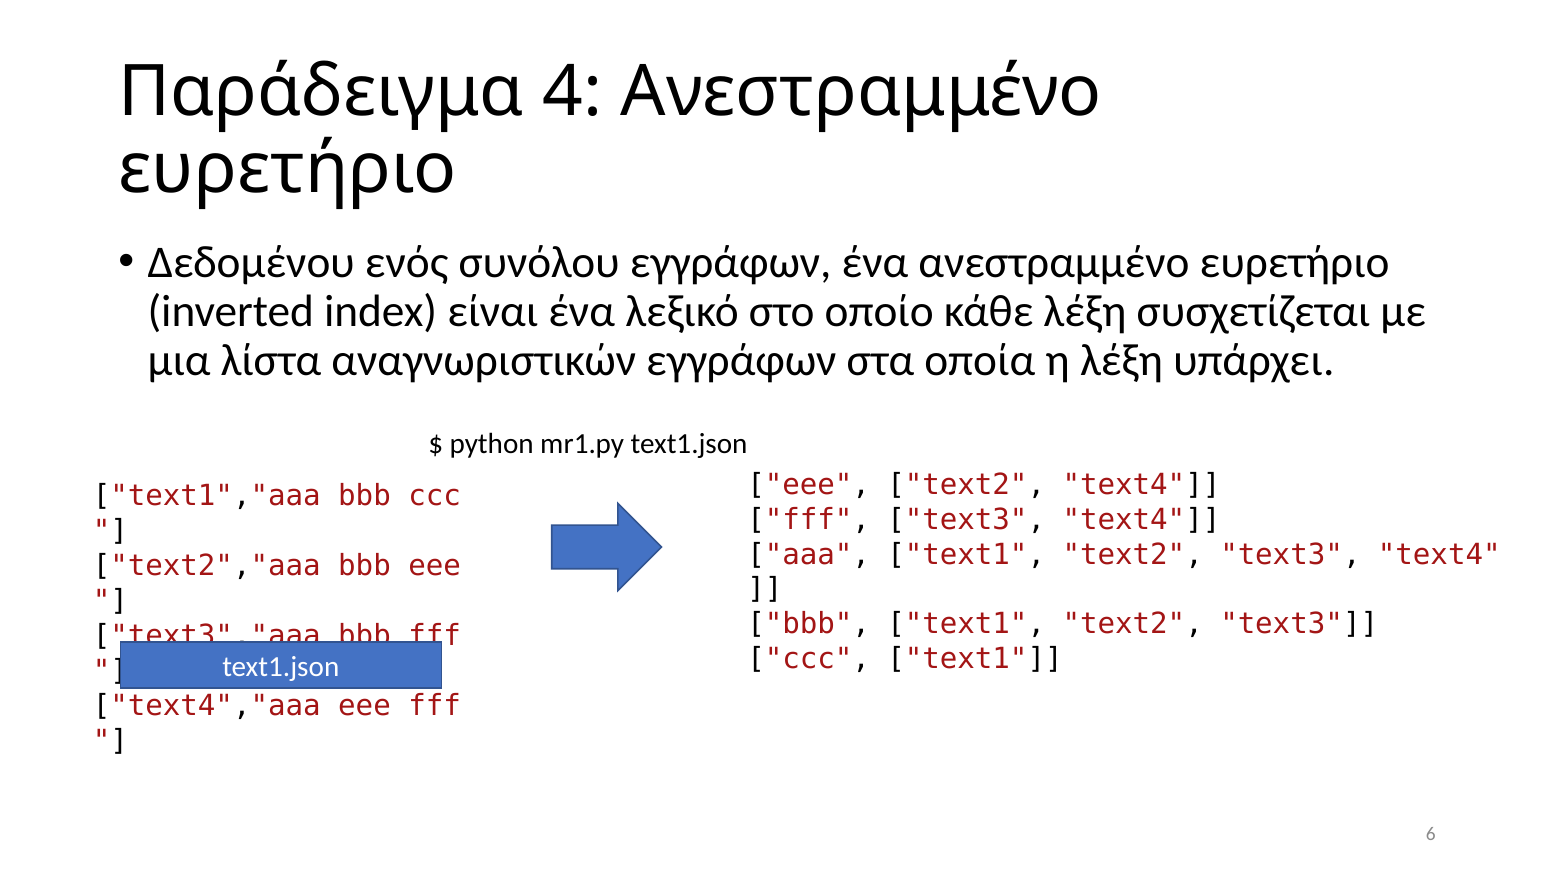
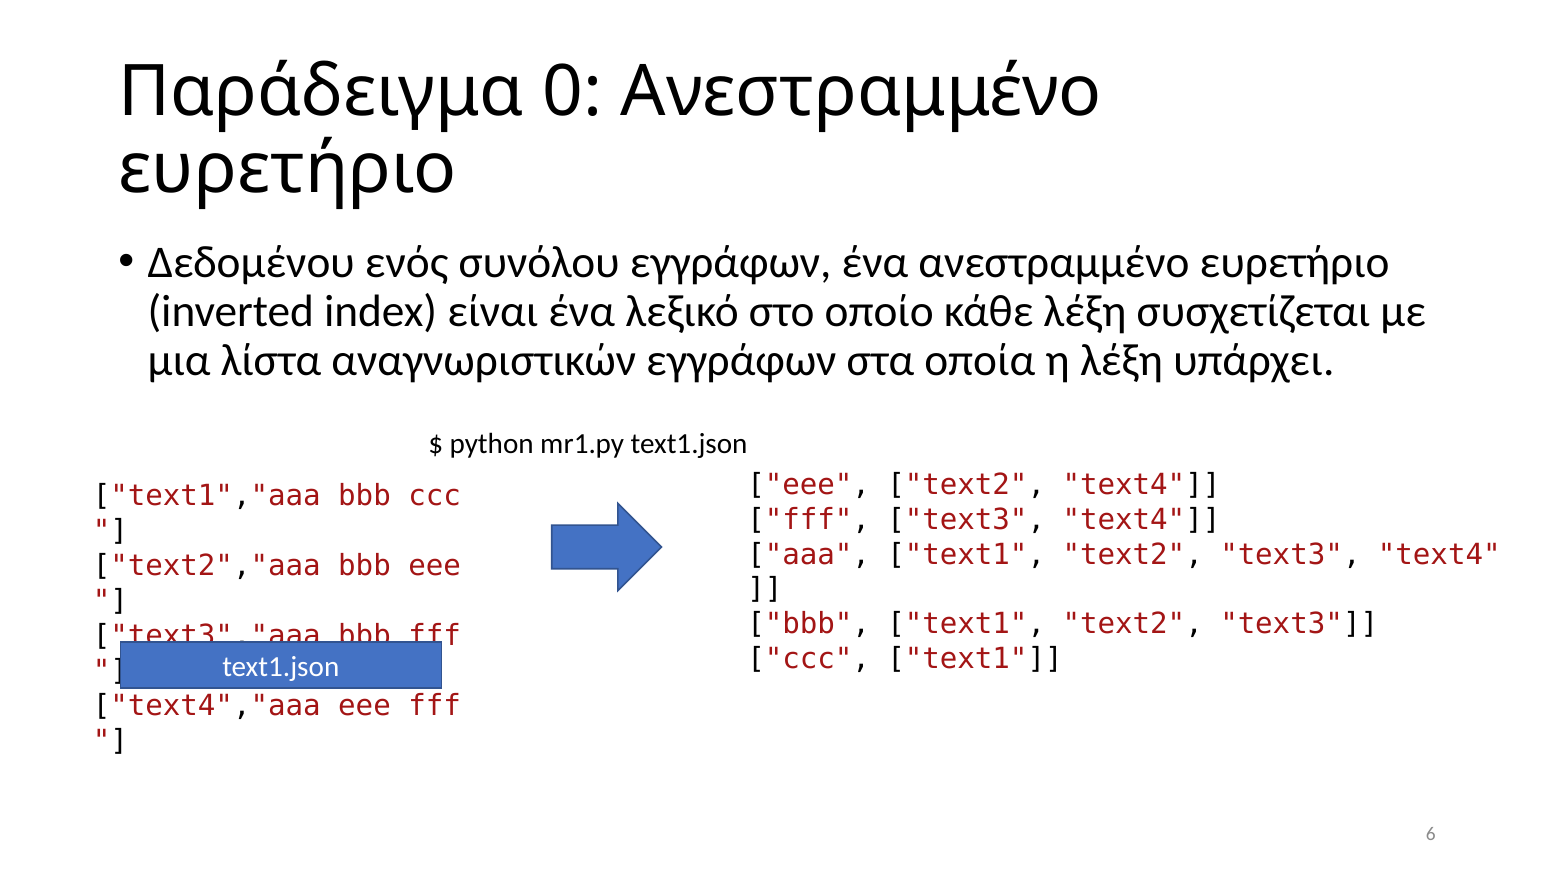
4: 4 -> 0
